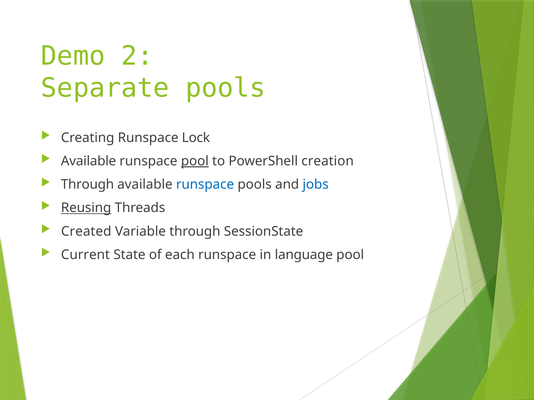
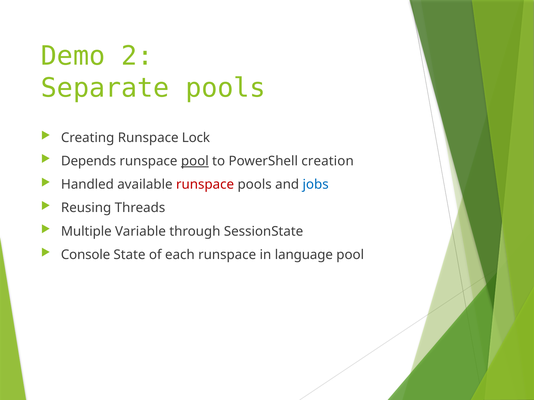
Available at (89, 161): Available -> Depends
Through at (87, 185): Through -> Handled
runspace at (205, 185) colour: blue -> red
Reusing underline: present -> none
Created: Created -> Multiple
Current: Current -> Console
